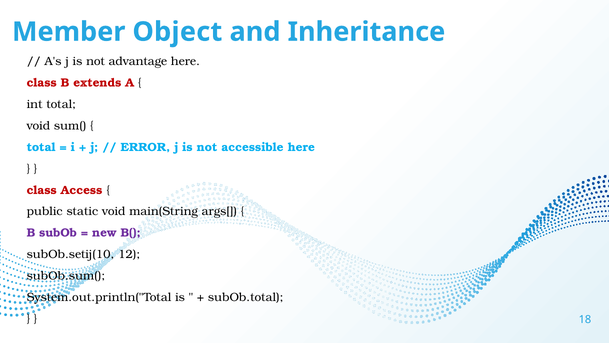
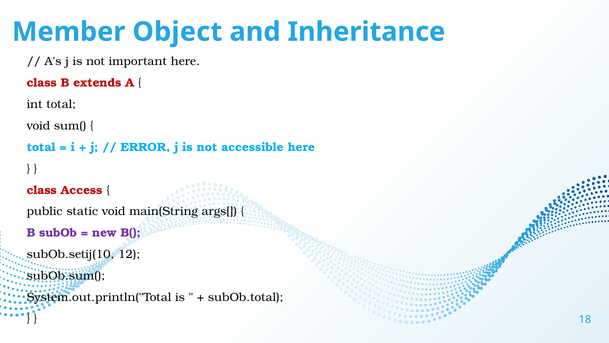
advantage: advantage -> important
